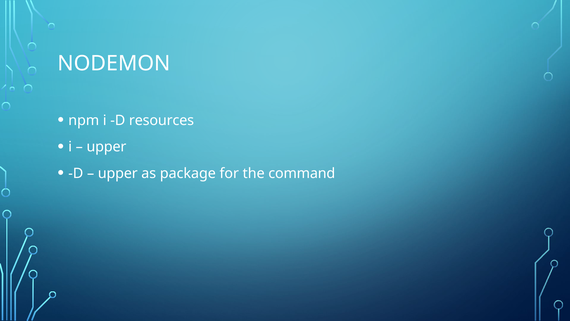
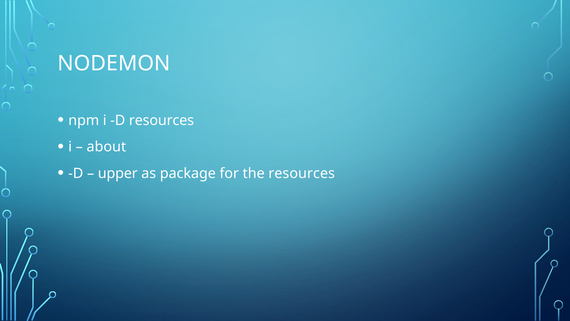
upper at (106, 147): upper -> about
the command: command -> resources
